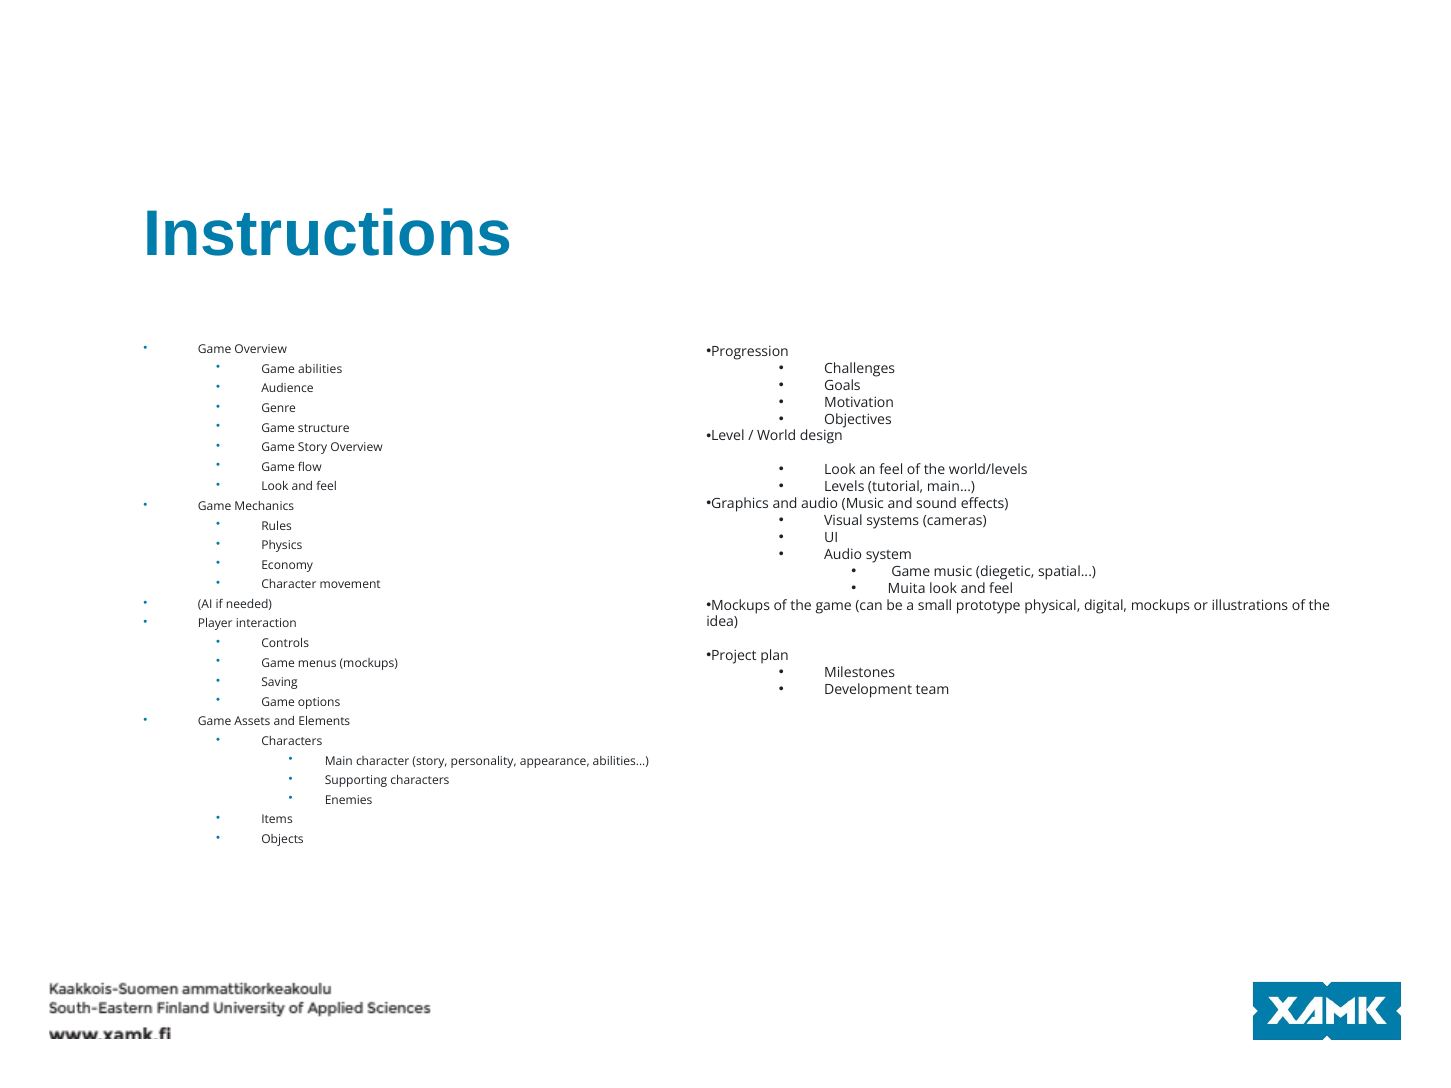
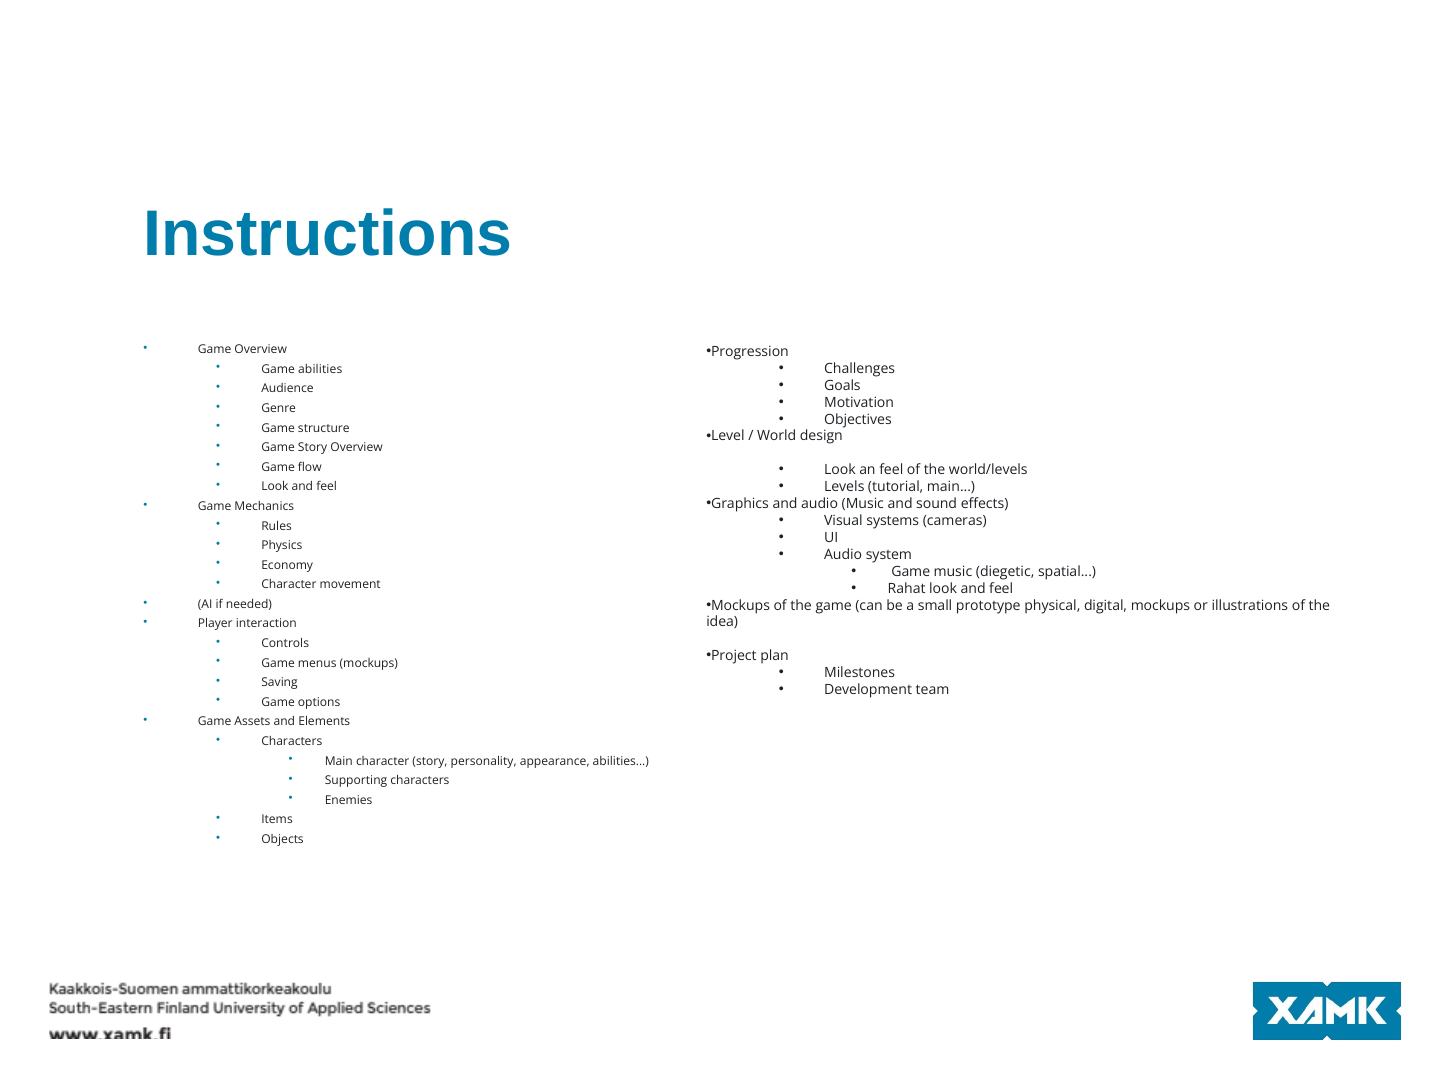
Muita: Muita -> Rahat
